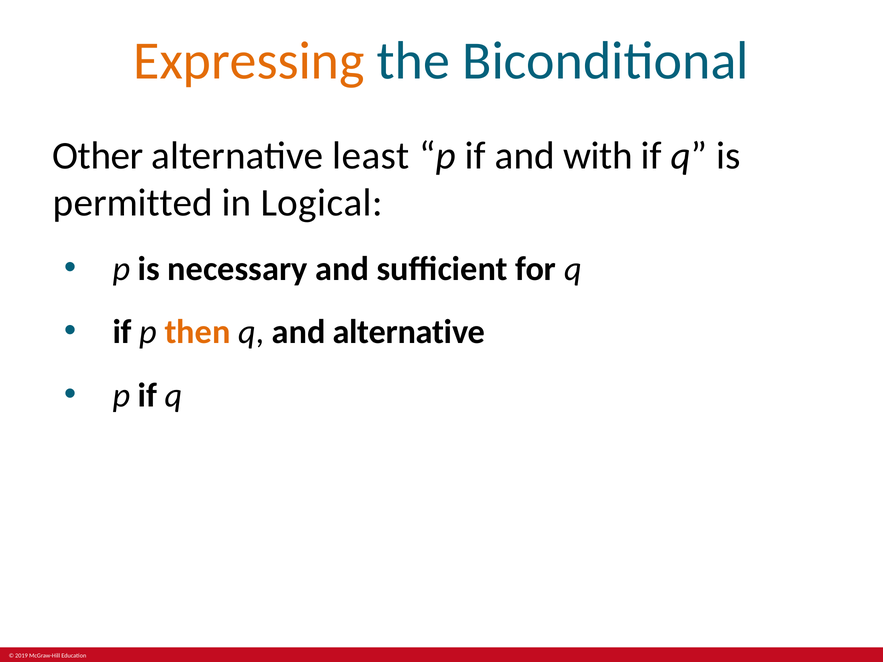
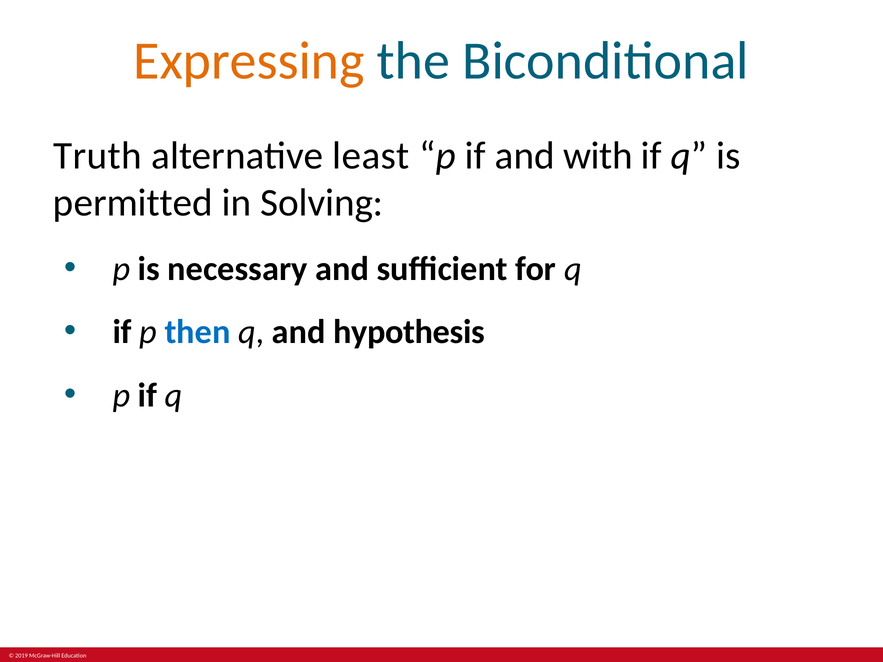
Other: Other -> Truth
Logical: Logical -> Solving
then colour: orange -> blue
and alternative: alternative -> hypothesis
